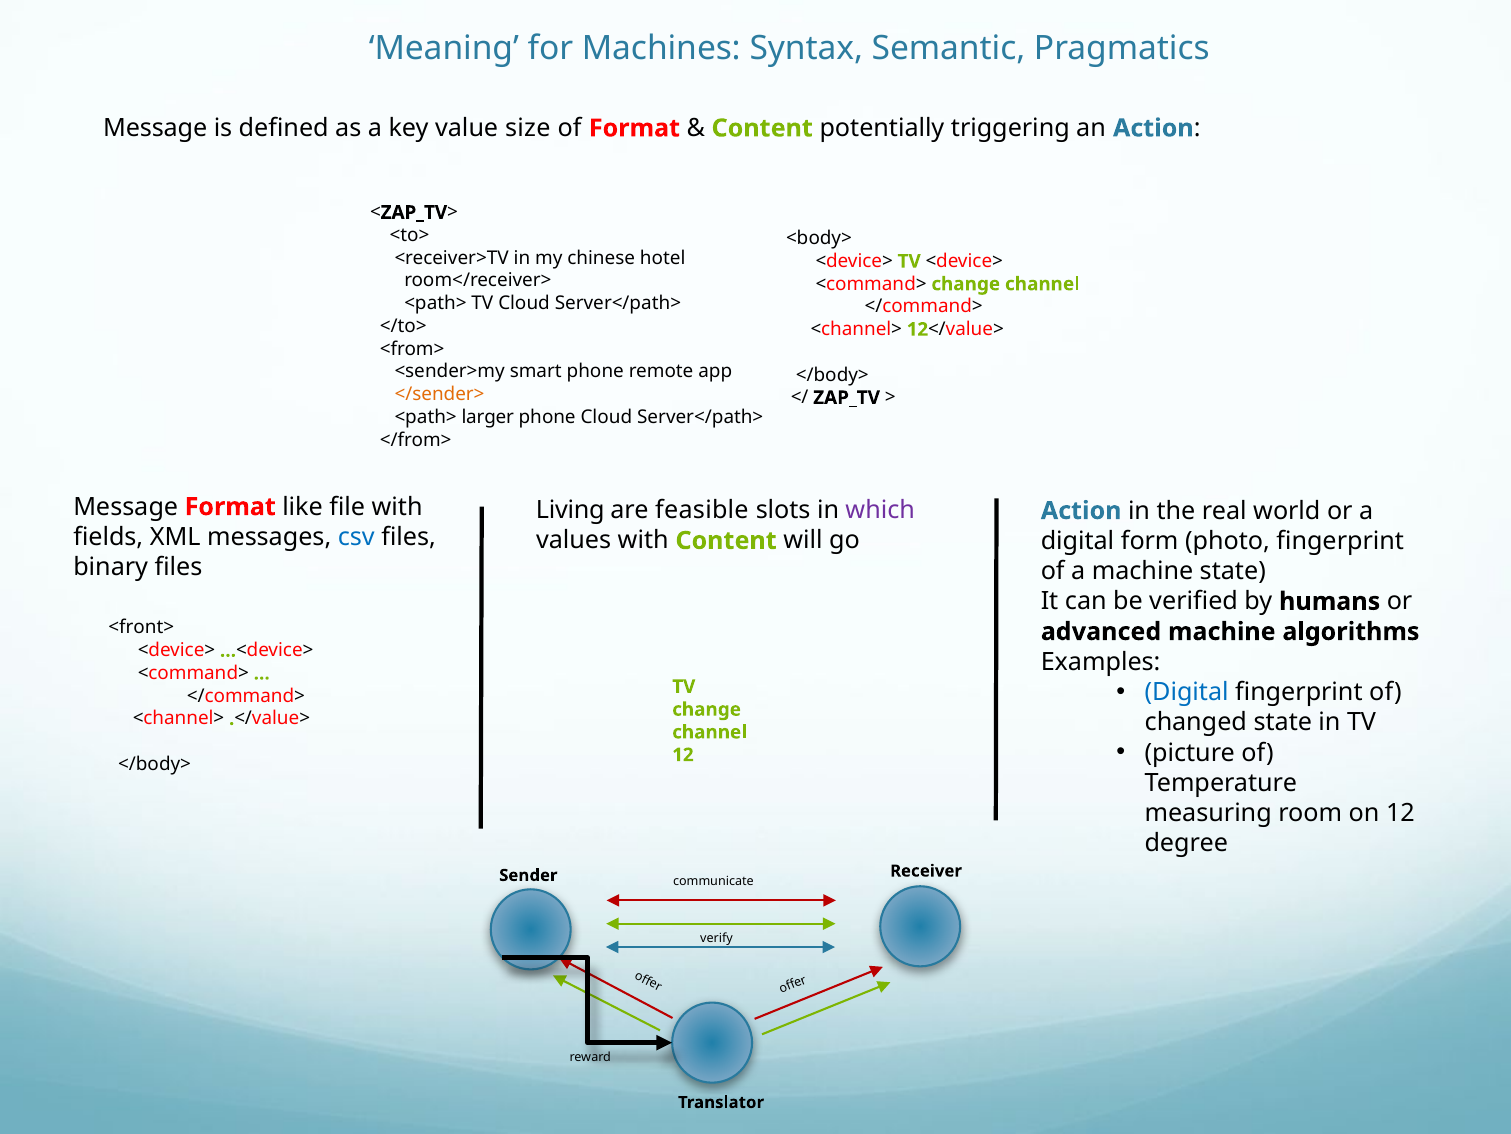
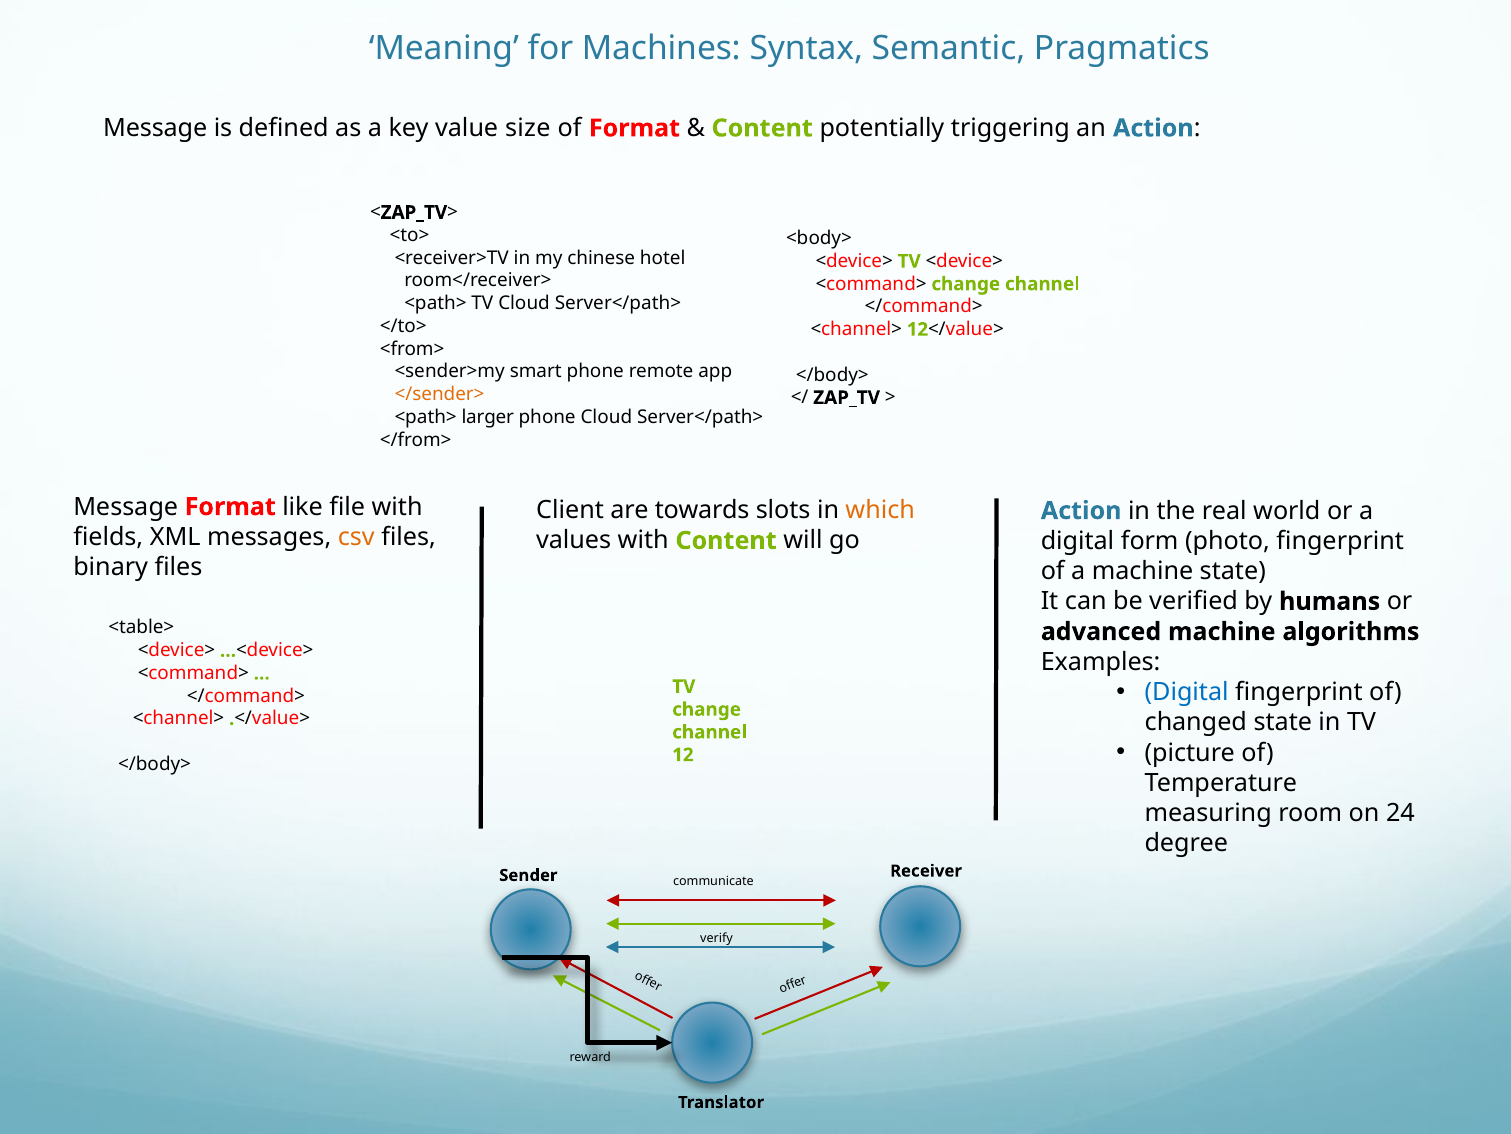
Living: Living -> Client
feasible: feasible -> towards
which colour: purple -> orange
csv colour: blue -> orange
<front>: <front> -> <table>
on 12: 12 -> 24
